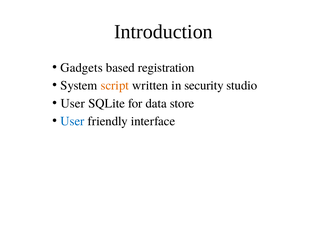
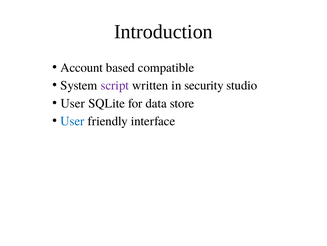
Gadgets: Gadgets -> Account
registration: registration -> compatible
script colour: orange -> purple
